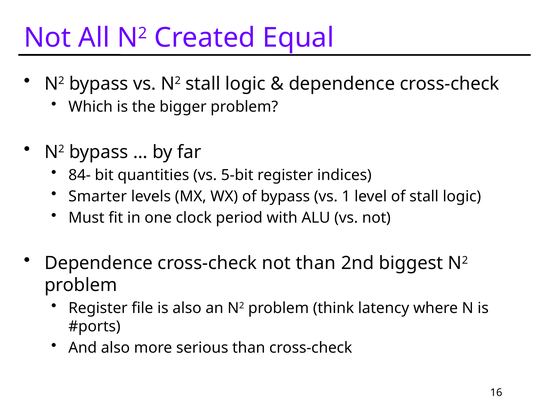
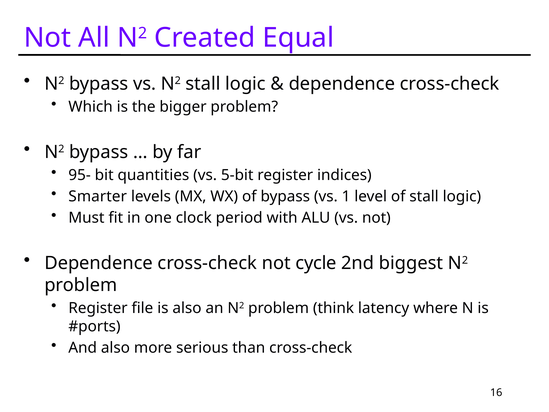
84-: 84- -> 95-
not than: than -> cycle
